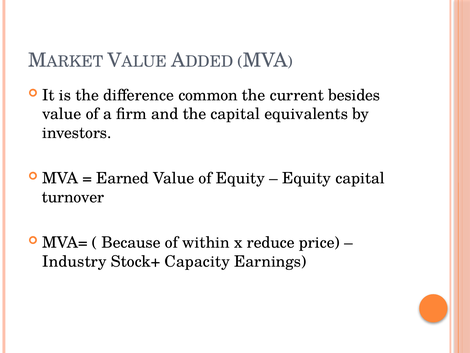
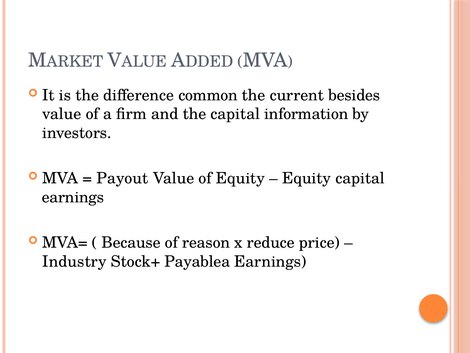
equivalents: equivalents -> information
Earned: Earned -> Payout
turnover at (73, 197): turnover -> earnings
within: within -> reason
Capacity: Capacity -> Payablea
